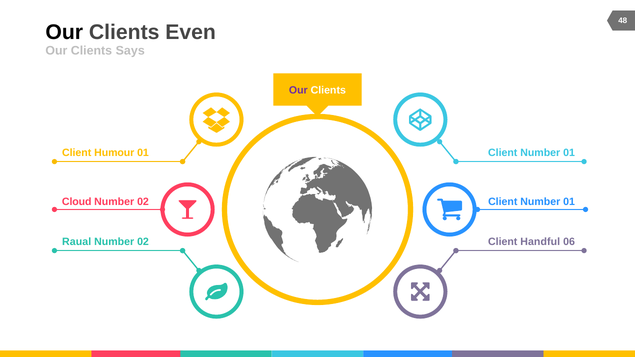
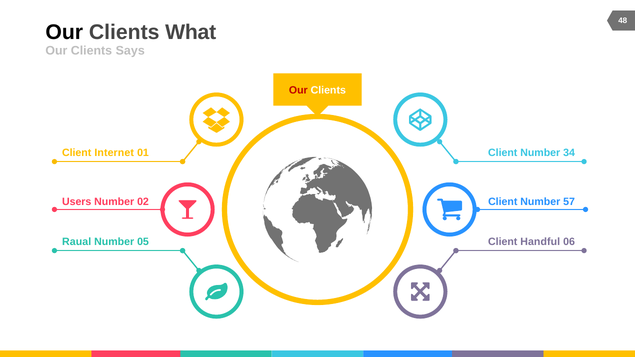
Even: Even -> What
Our at (298, 90) colour: purple -> red
Humour: Humour -> Internet
01 at (569, 153): 01 -> 34
Cloud: Cloud -> Users
01 at (569, 202): 01 -> 57
02 at (143, 242): 02 -> 05
